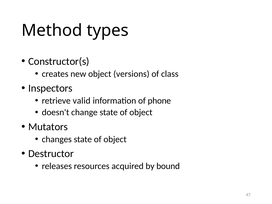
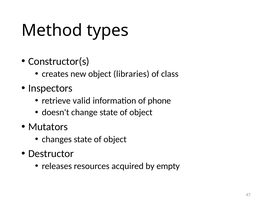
versions: versions -> libraries
bound: bound -> empty
